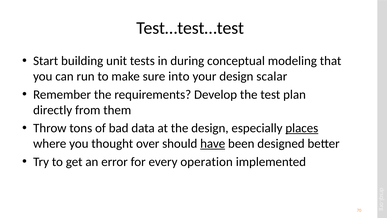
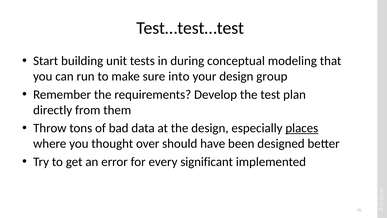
scalar: scalar -> group
have underline: present -> none
operation: operation -> significant
